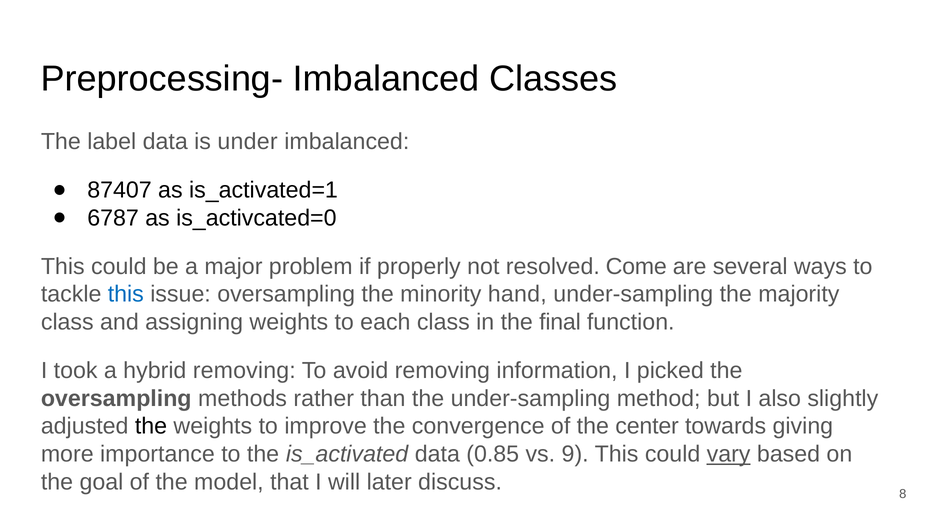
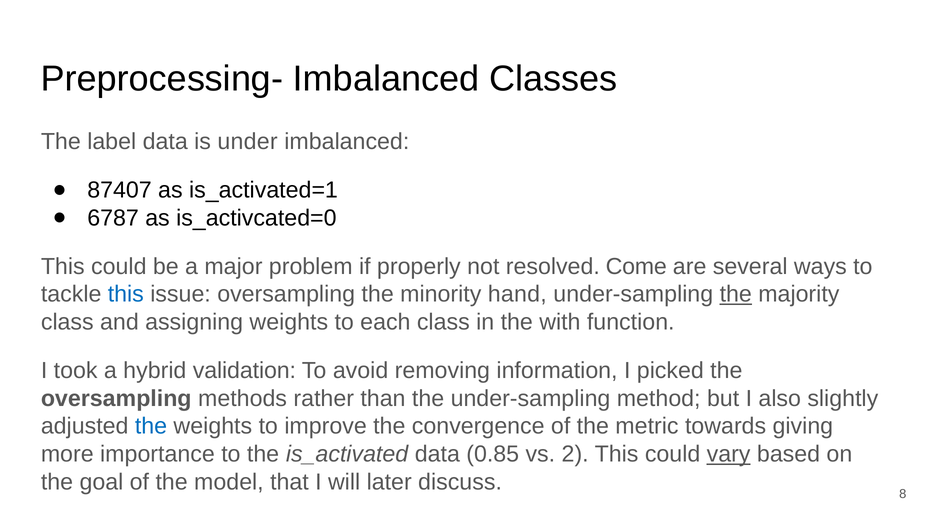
the at (736, 294) underline: none -> present
final: final -> with
hybrid removing: removing -> validation
the at (151, 426) colour: black -> blue
center: center -> metric
9: 9 -> 2
